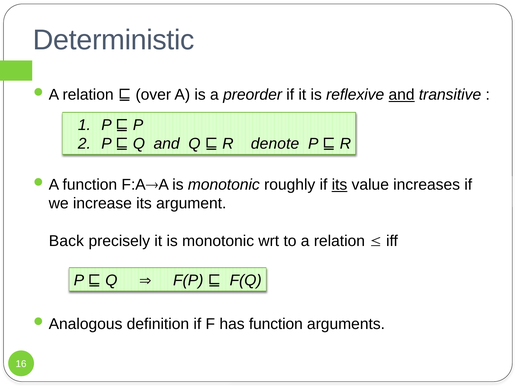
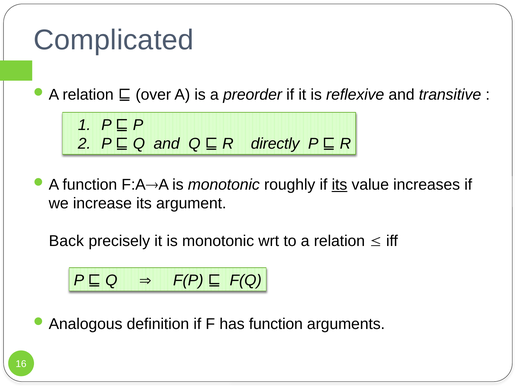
Deterministic: Deterministic -> Complicated
and at (402, 95) underline: present -> none
denote: denote -> directly
